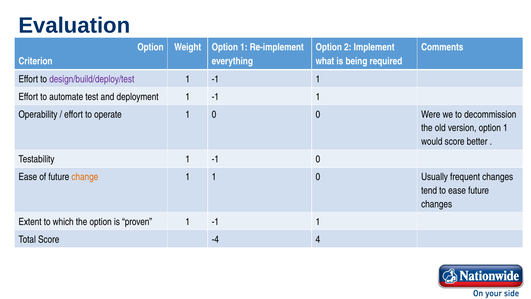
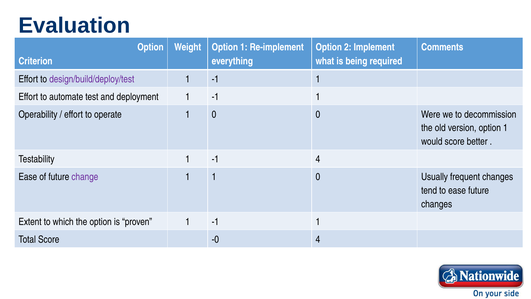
-1 0: 0 -> 4
change colour: orange -> purple
-4: -4 -> -0
